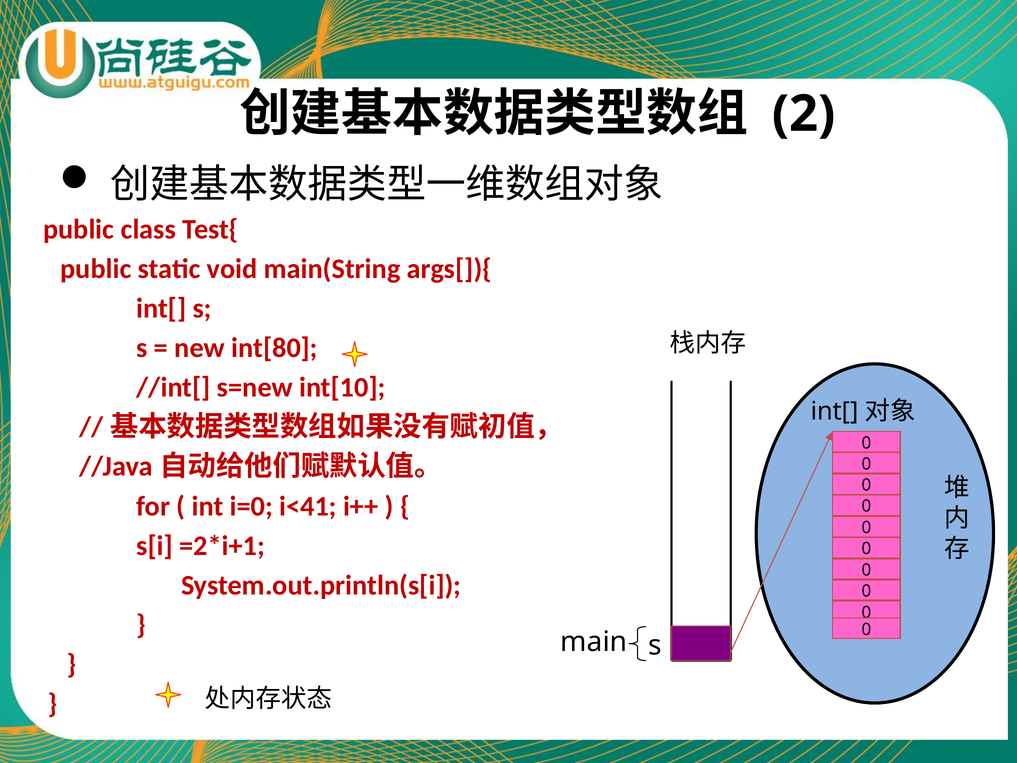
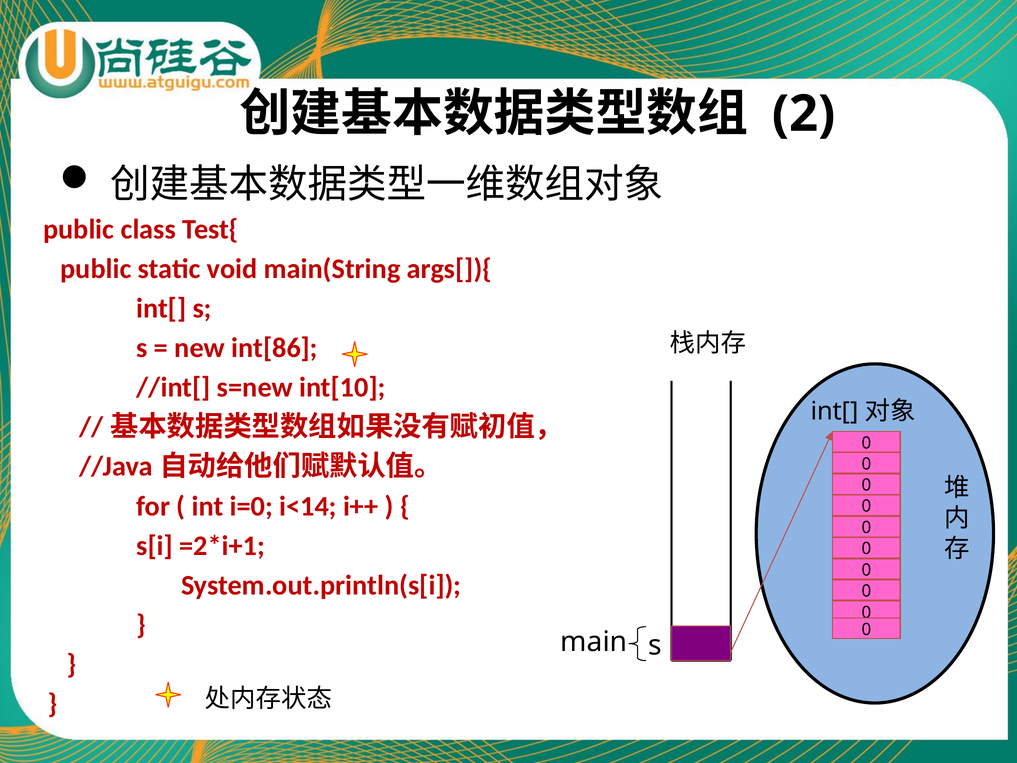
int[80: int[80 -> int[86
i<41: i<41 -> i<14
